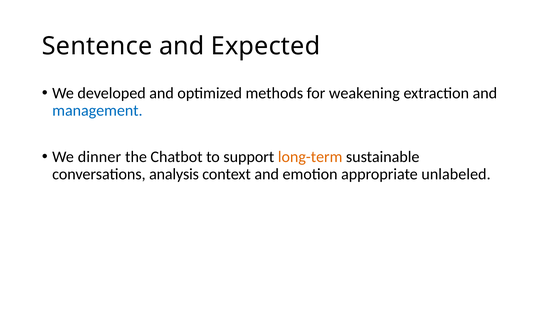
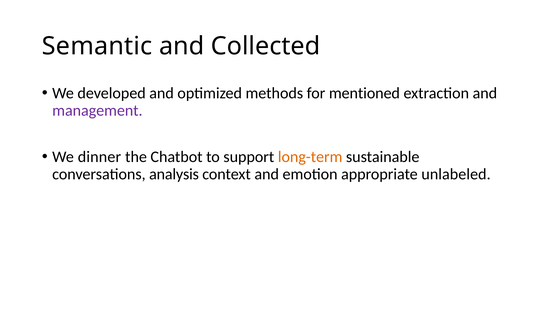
Sentence: Sentence -> Semantic
Expected: Expected -> Collected
weakening: weakening -> mentioned
management colour: blue -> purple
